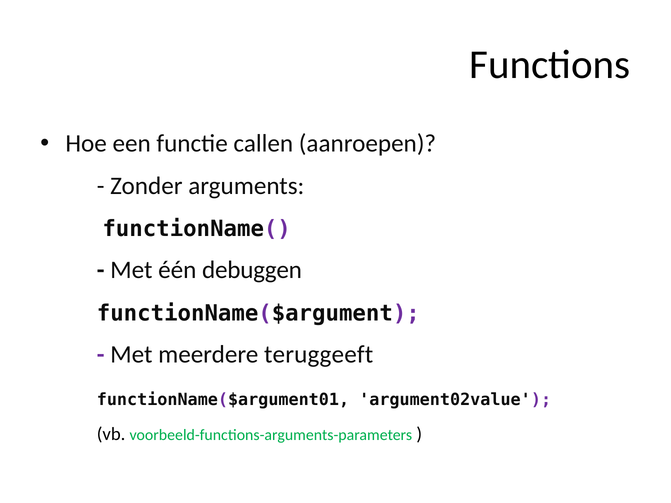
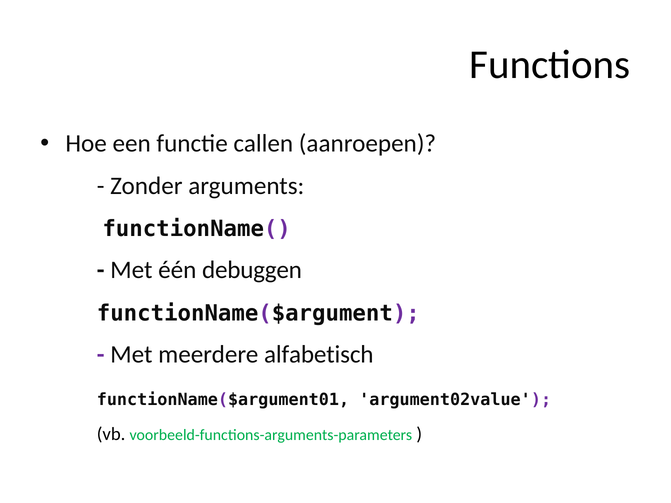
teruggeeft: teruggeeft -> alfabetisch
